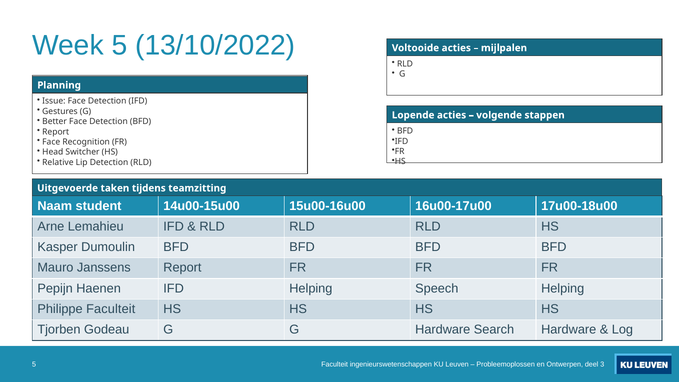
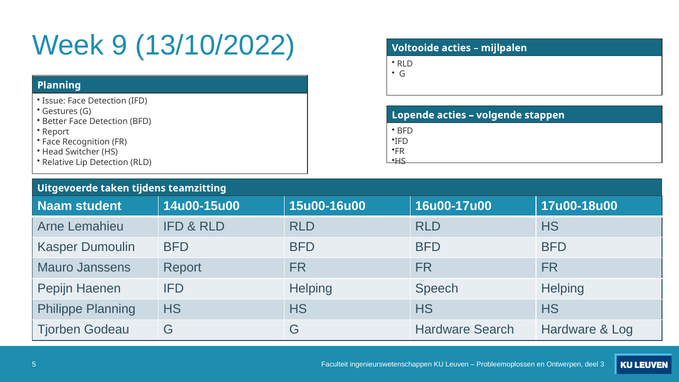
Week 5: 5 -> 9
Philippe Faculteit: Faculteit -> Planning
